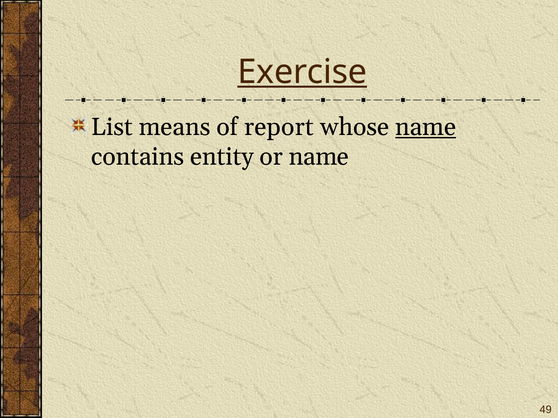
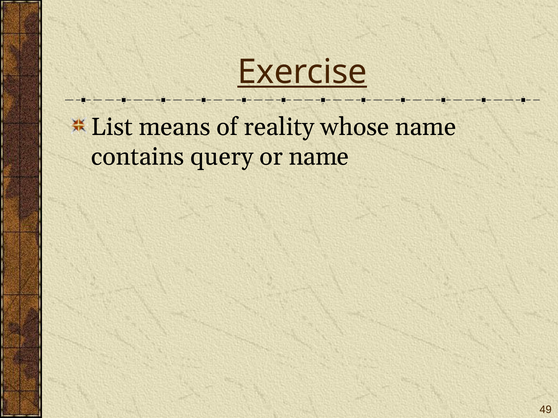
report: report -> reality
name at (426, 127) underline: present -> none
entity: entity -> query
